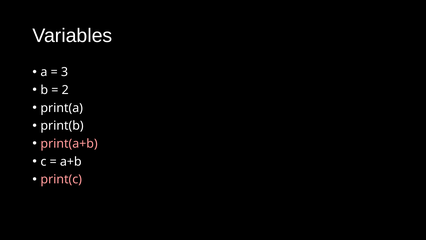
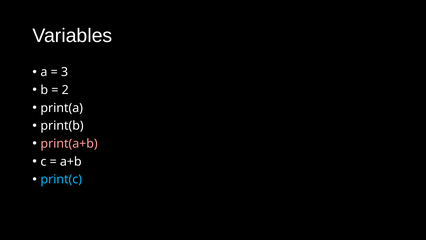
print(c colour: pink -> light blue
